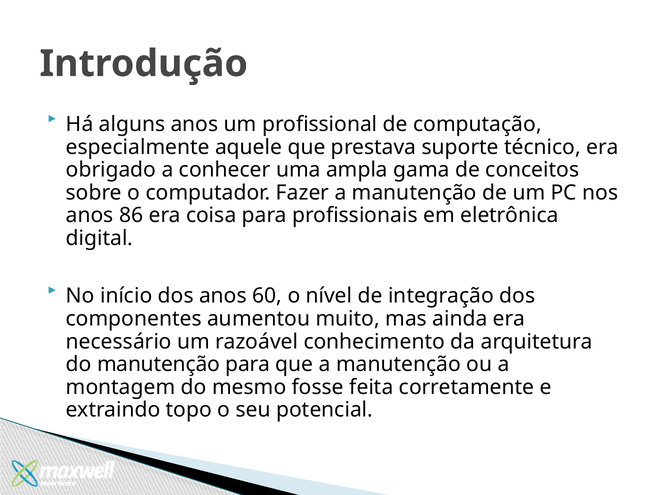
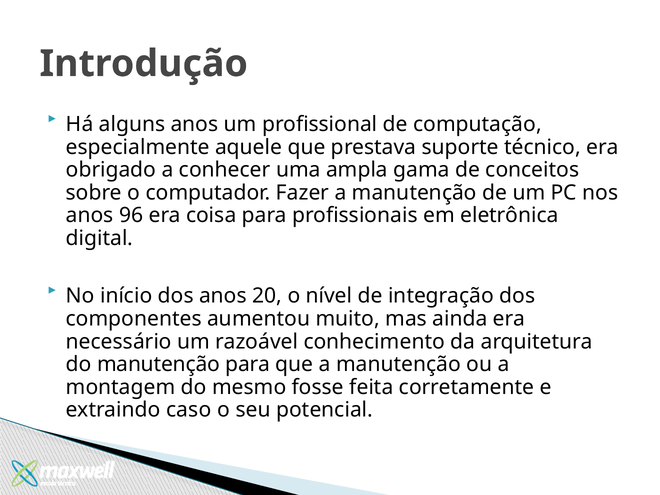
86: 86 -> 96
60: 60 -> 20
topo: topo -> caso
